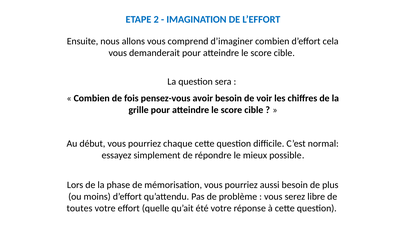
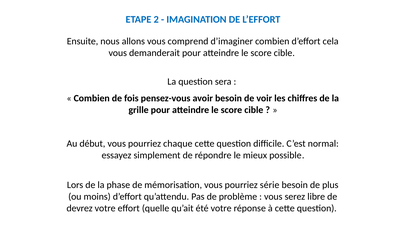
aussi: aussi -> série
toutes: toutes -> devrez
